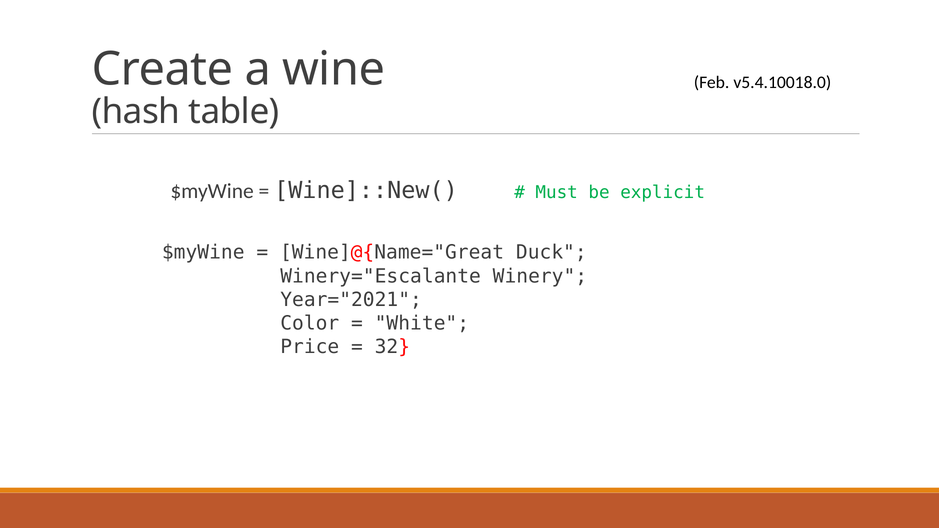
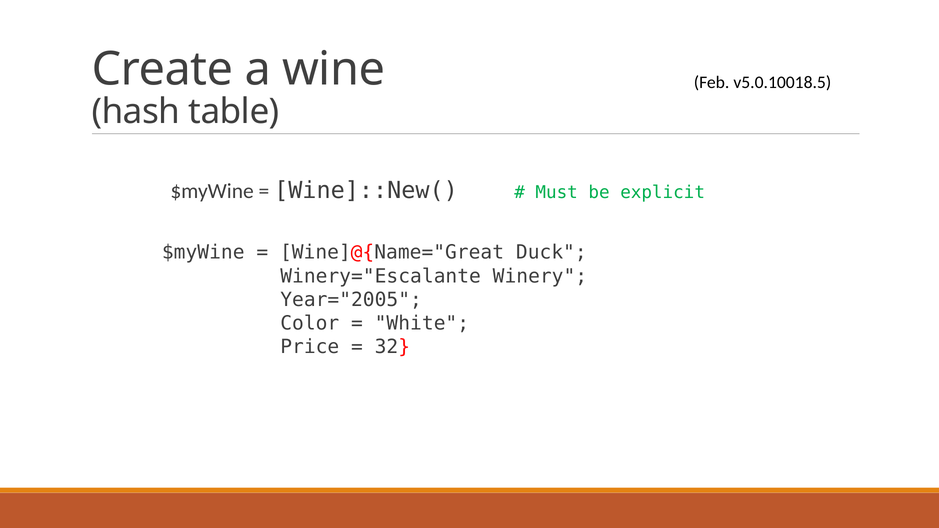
v5.4.10018.0: v5.4.10018.0 -> v5.0.10018.5
Year="2021: Year="2021 -> Year="2005
